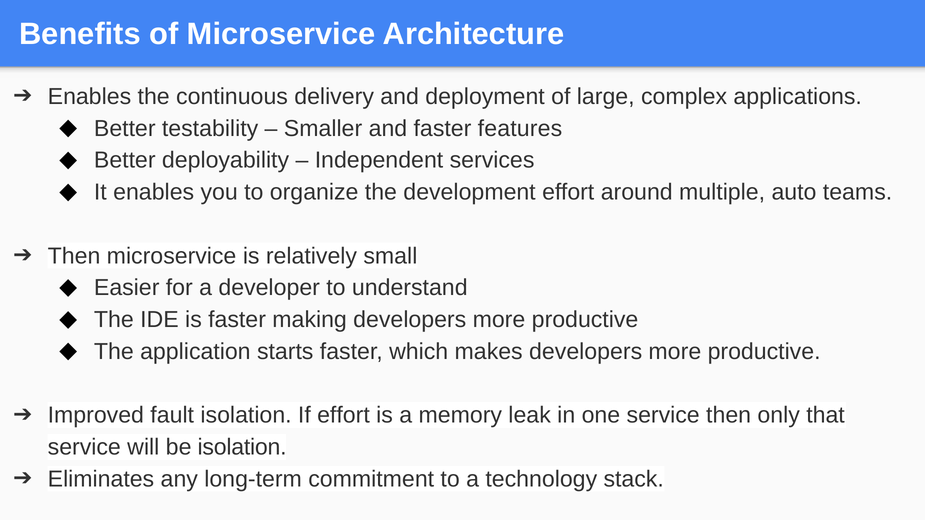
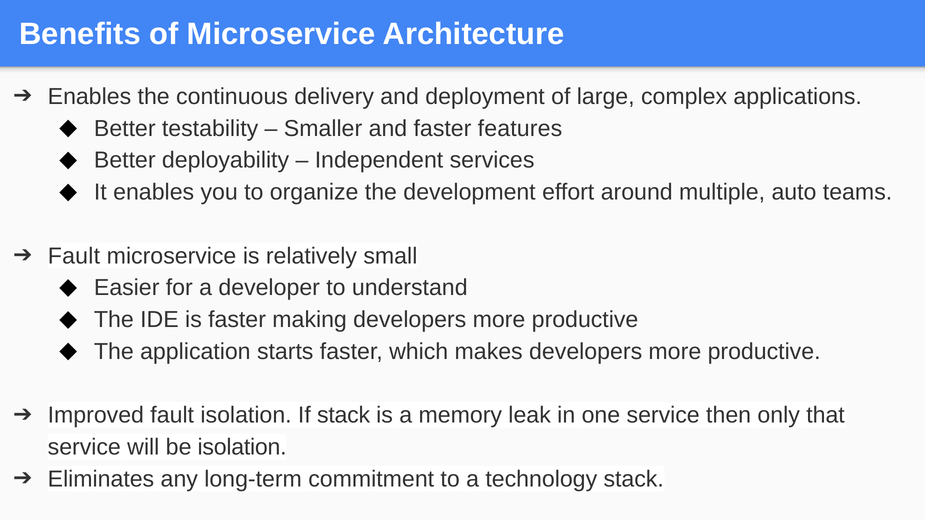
Then at (74, 256): Then -> Fault
If effort: effort -> stack
